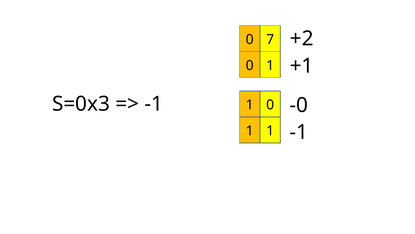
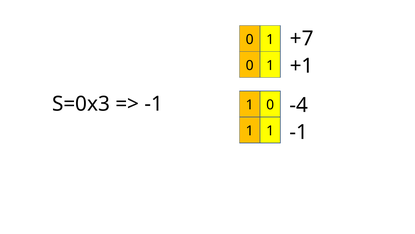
+2: +2 -> +7
7 at (270, 39): 7 -> 1
-0: -0 -> -4
